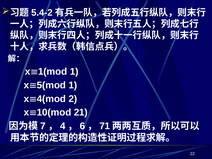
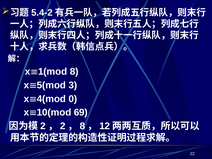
1 at (74, 72): 1 -> 8
1 at (73, 85): 1 -> 3
2: 2 -> 0
21: 21 -> 69
7 at (43, 126): 7 -> 2
4 at (63, 126): 4 -> 2
6 at (82, 126): 6 -> 8
71: 71 -> 12
